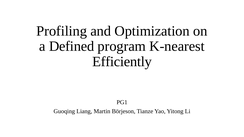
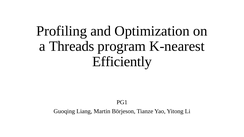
Defined: Defined -> Threads
